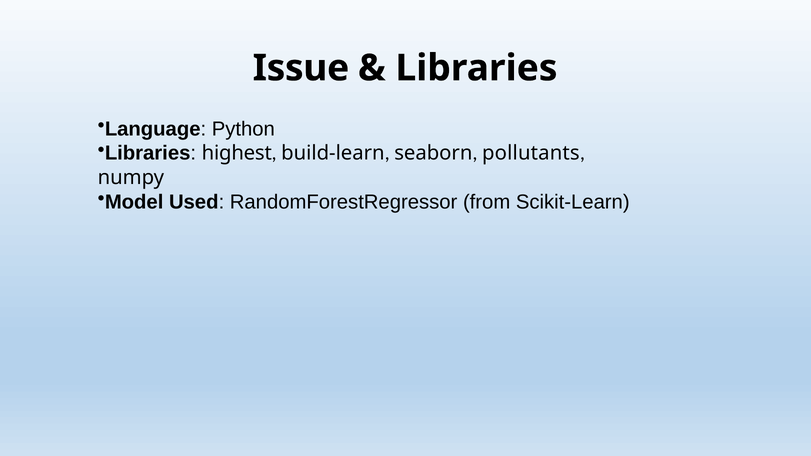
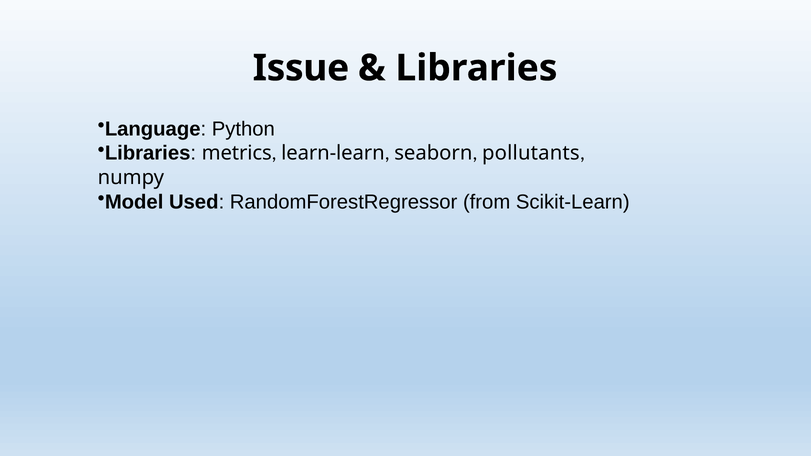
highest: highest -> metrics
build-learn: build-learn -> learn-learn
